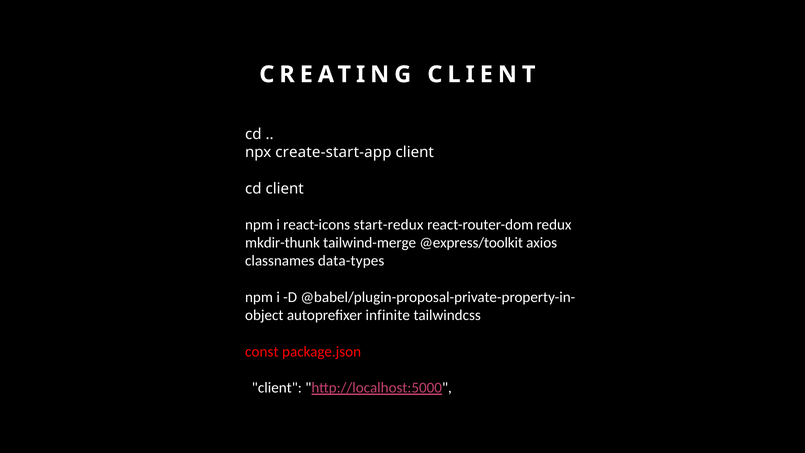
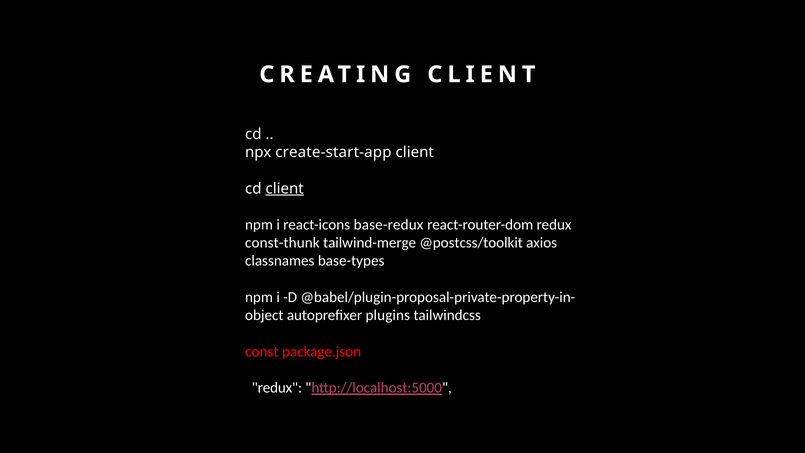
client at (285, 188) underline: none -> present
start-redux: start-redux -> base-redux
mkdir-thunk: mkdir-thunk -> const-thunk
@express/toolkit: @express/toolkit -> @postcss/toolkit
data-types: data-types -> base-types
infinite: infinite -> plugins
client at (277, 388): client -> redux
